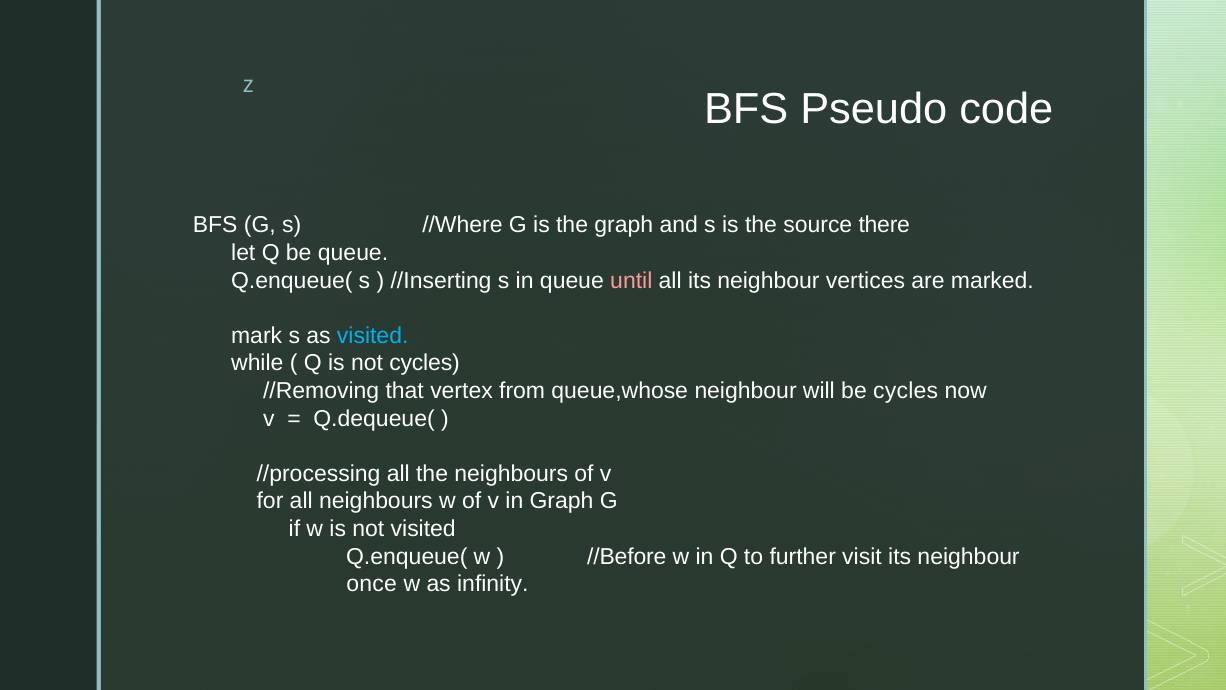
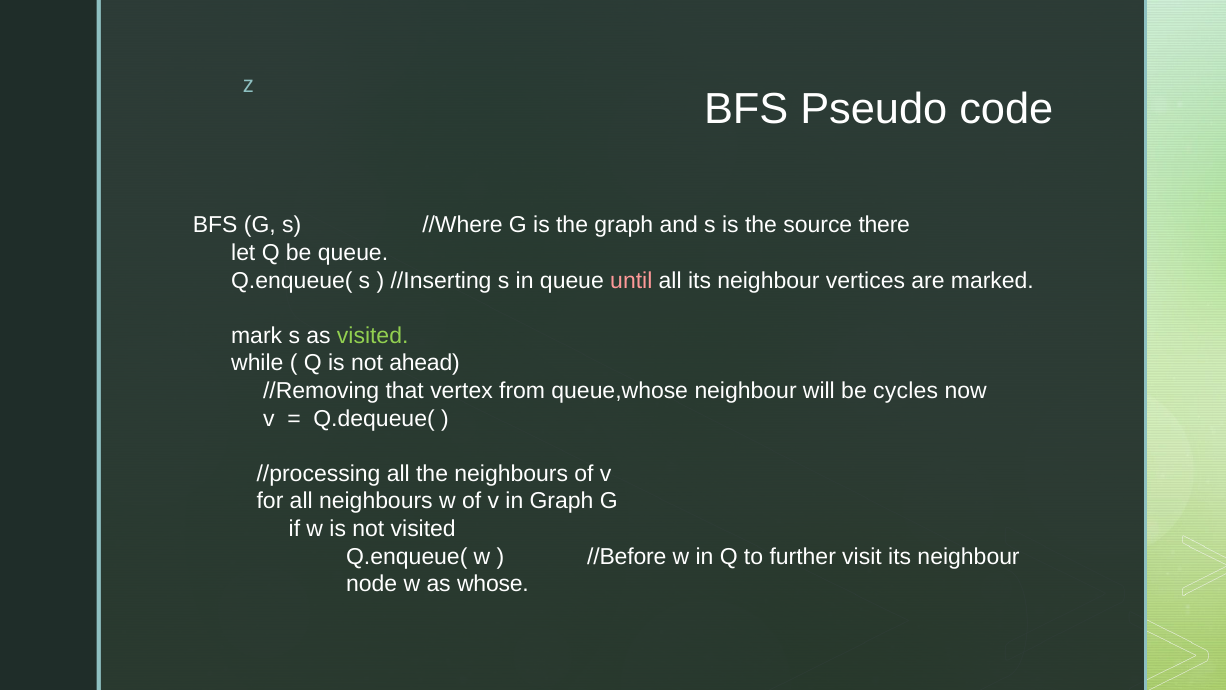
visited at (373, 336) colour: light blue -> light green
not cycles: cycles -> ahead
once: once -> node
infinity: infinity -> whose
